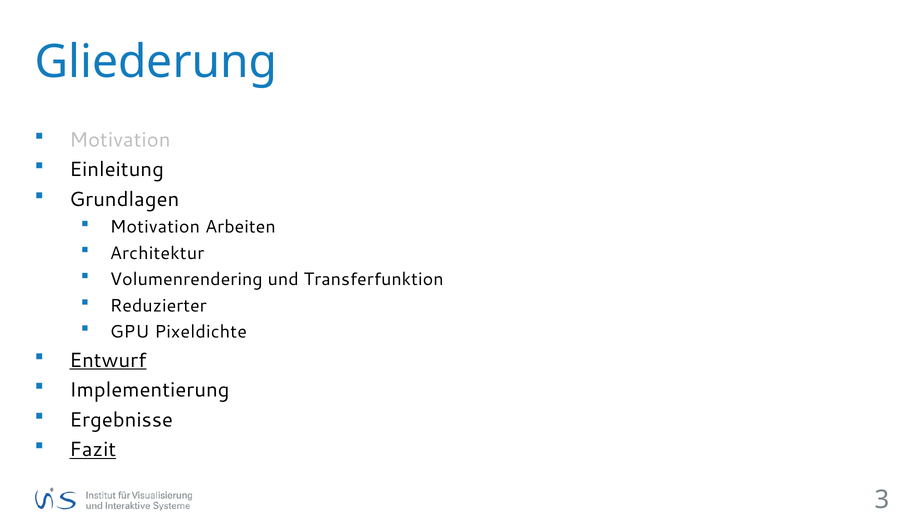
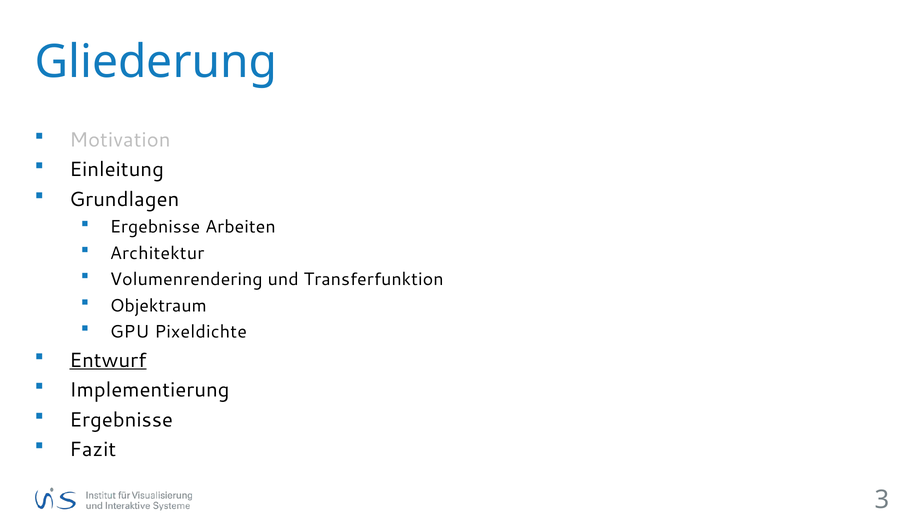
Motivation at (155, 227): Motivation -> Ergebnisse
Reduzierter: Reduzierter -> Objektraum
Fazit underline: present -> none
